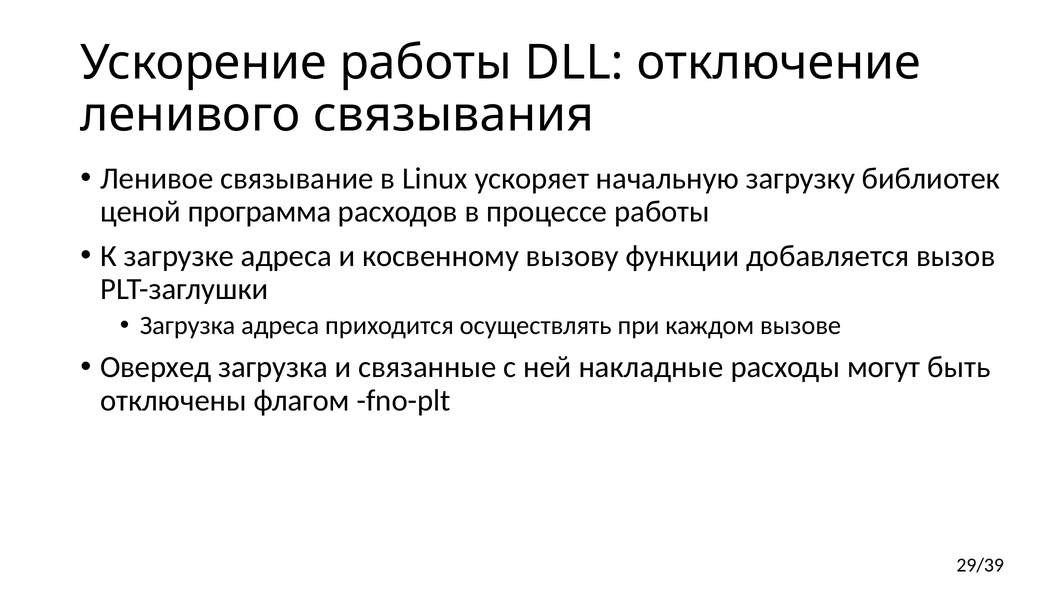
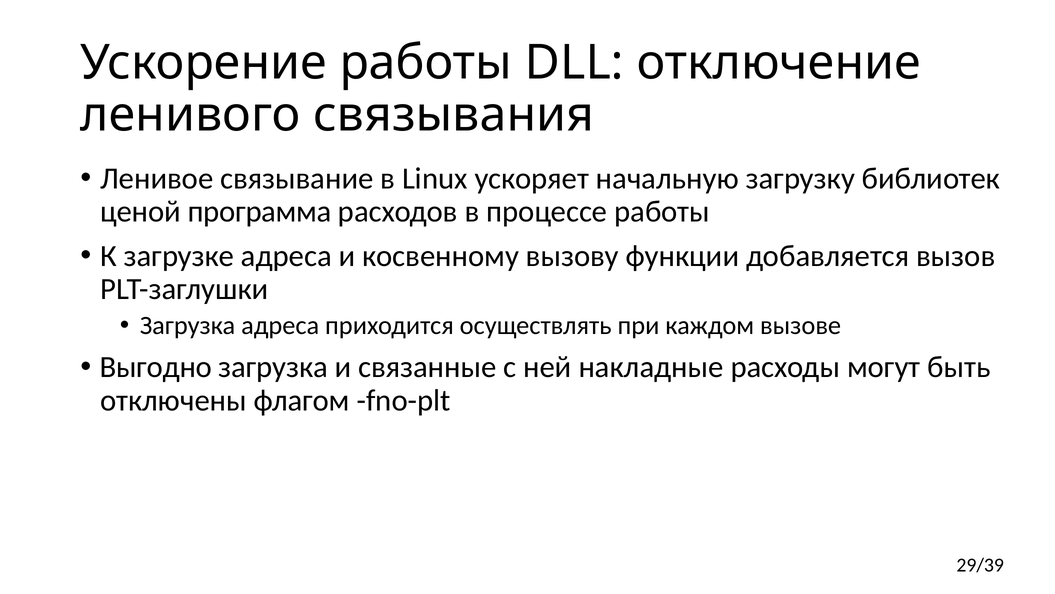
Оверхед: Оверхед -> Выгодно
